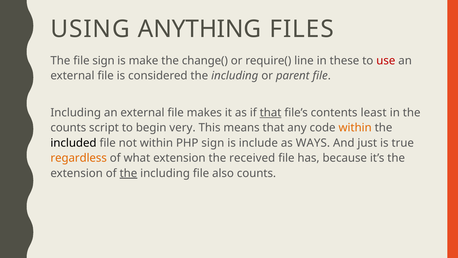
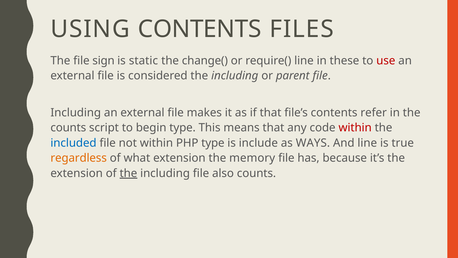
USING ANYTHING: ANYTHING -> CONTENTS
make: make -> static
that at (271, 113) underline: present -> none
least: least -> refer
begin very: very -> type
within at (355, 128) colour: orange -> red
included colour: black -> blue
PHP sign: sign -> type
And just: just -> line
received: received -> memory
